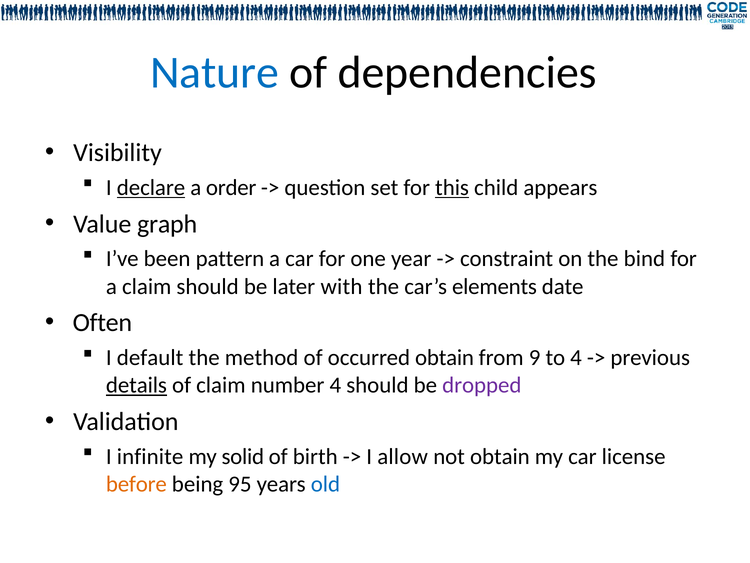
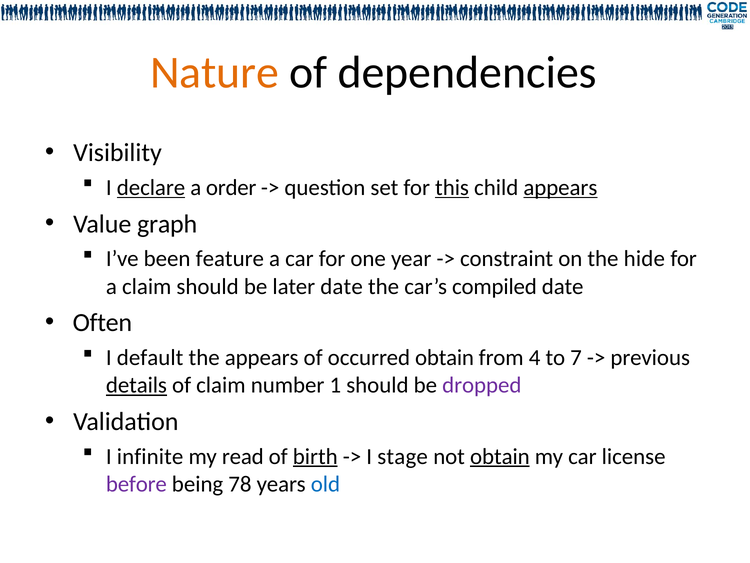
Nature colour: blue -> orange
appears at (560, 187) underline: none -> present
pattern: pattern -> feature
bind: bind -> hide
later with: with -> date
elements: elements -> compiled
the method: method -> appears
9: 9 -> 4
to 4: 4 -> 7
number 4: 4 -> 1
solid: solid -> read
birth underline: none -> present
allow: allow -> stage
obtain at (500, 456) underline: none -> present
before colour: orange -> purple
95: 95 -> 78
